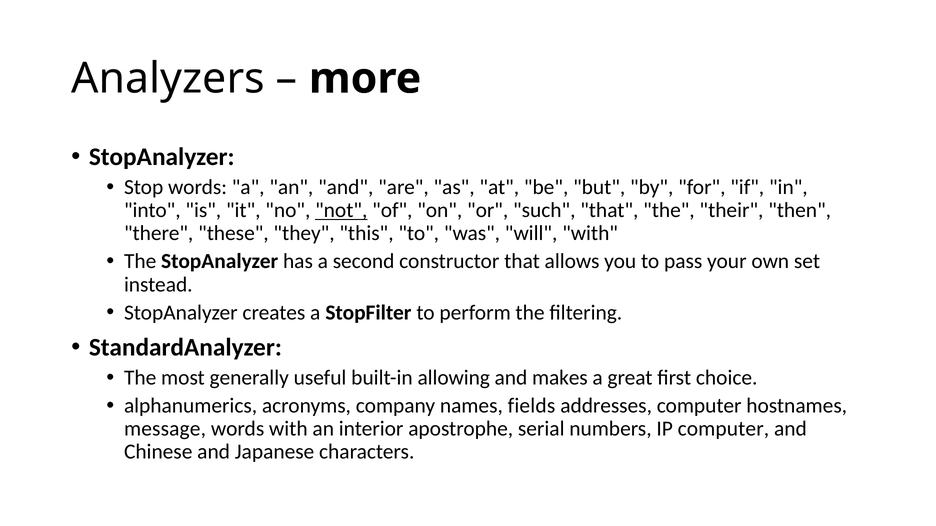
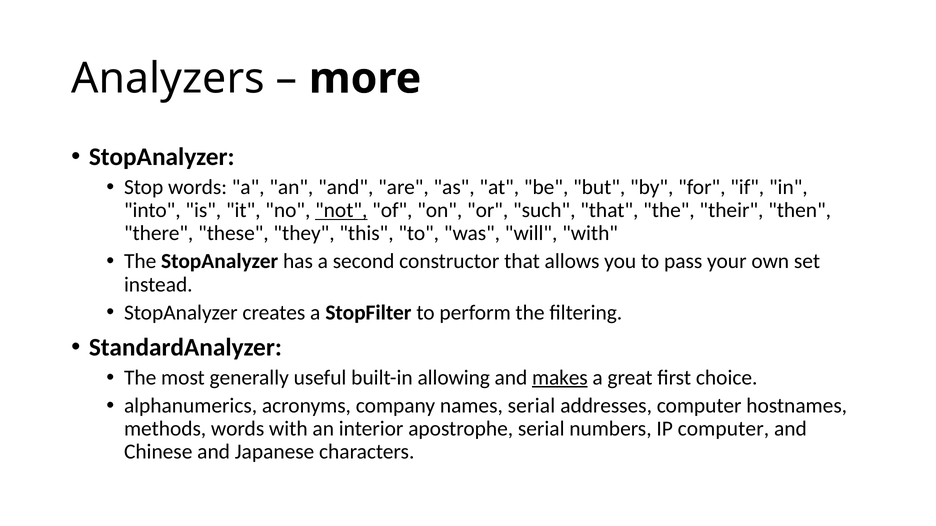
makes underline: none -> present
names fields: fields -> serial
message: message -> methods
